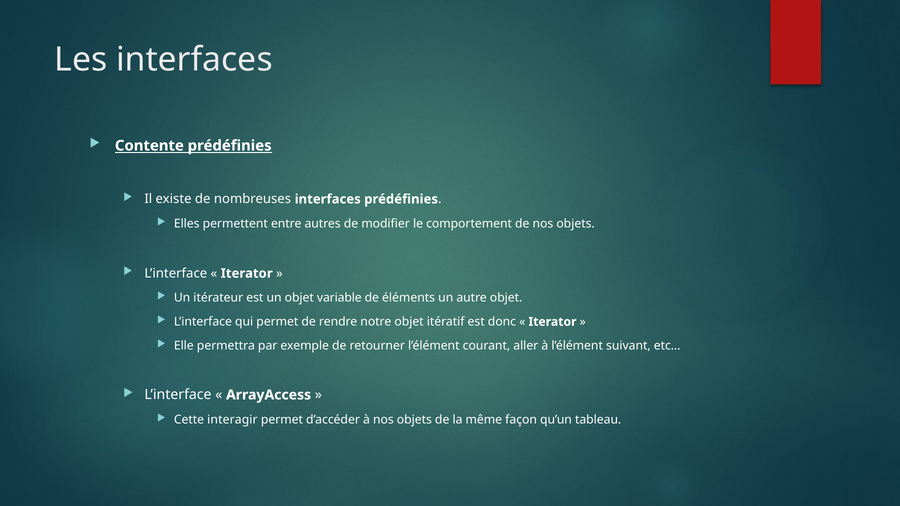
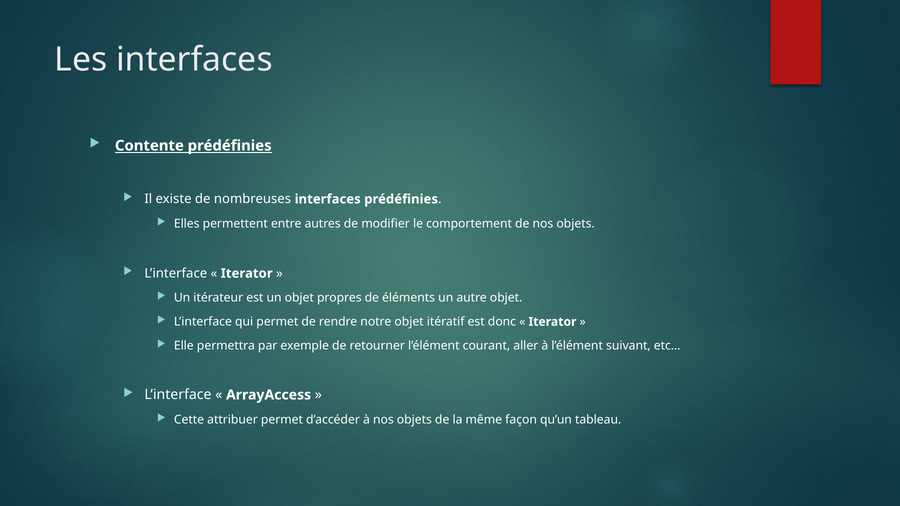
variable: variable -> propres
interagir: interagir -> attribuer
